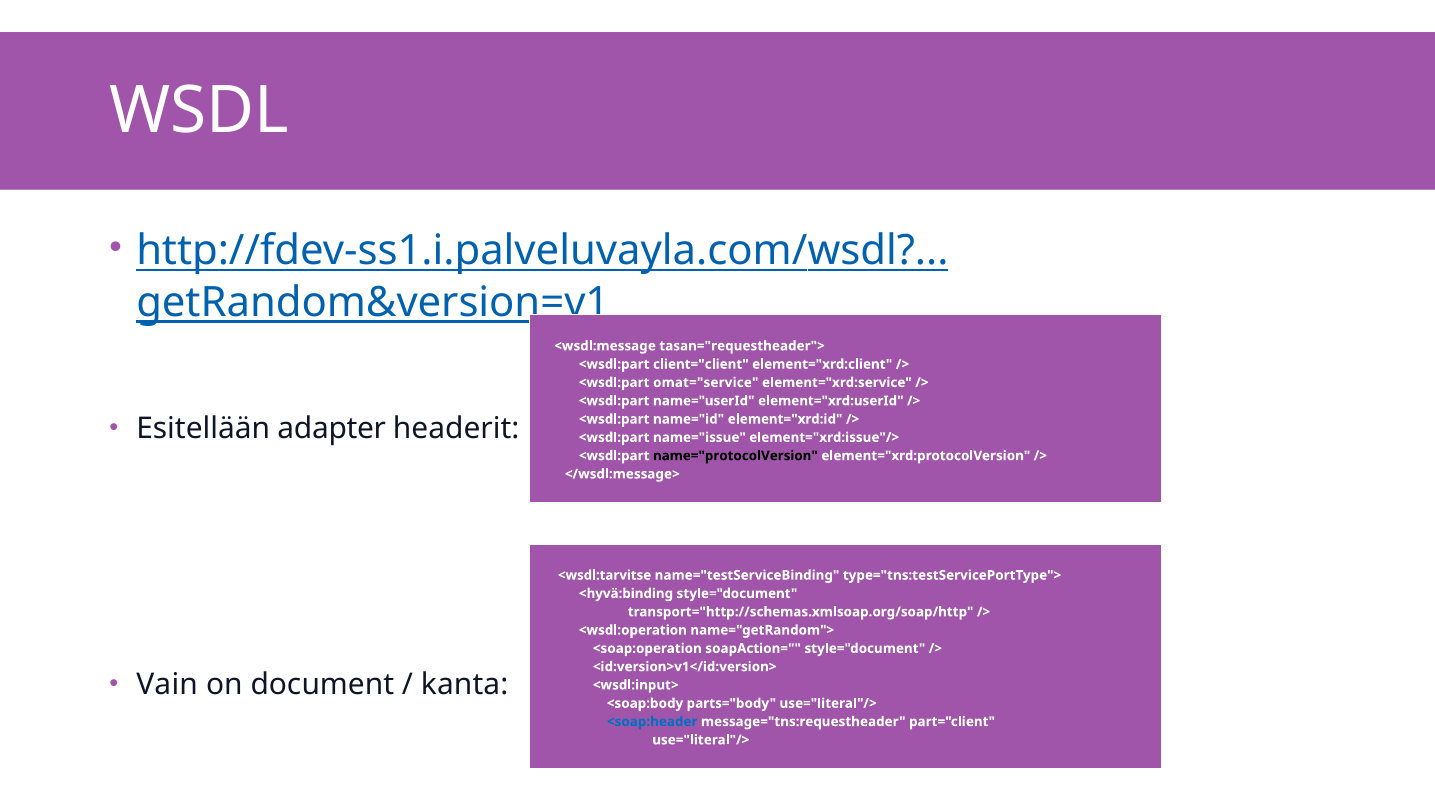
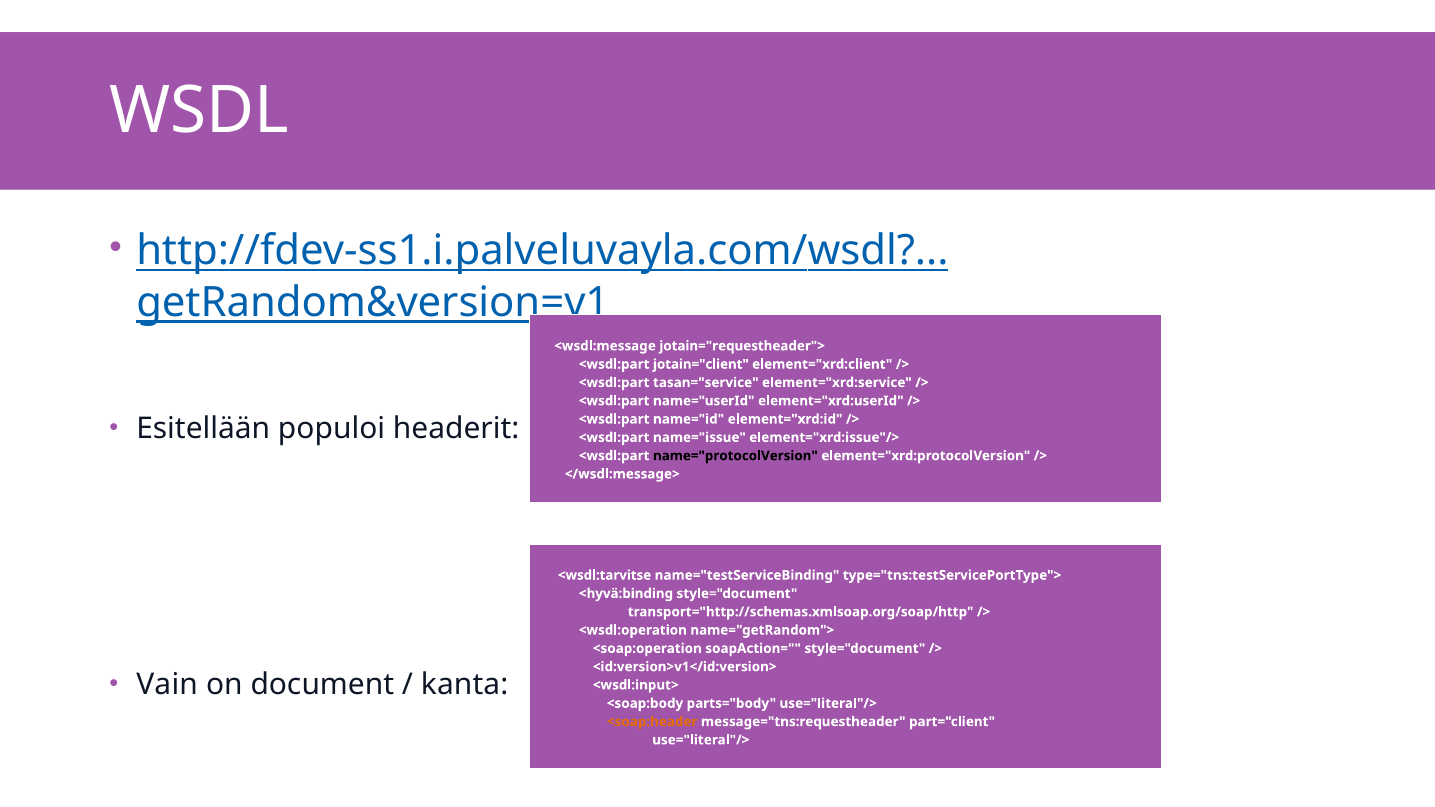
tasan="requestheader">: tasan="requestheader"> -> jotain="requestheader">
client="client: client="client -> jotain="client
omat="service: omat="service -> tasan="service
adapter: adapter -> populoi
<soap:header colour: blue -> orange
